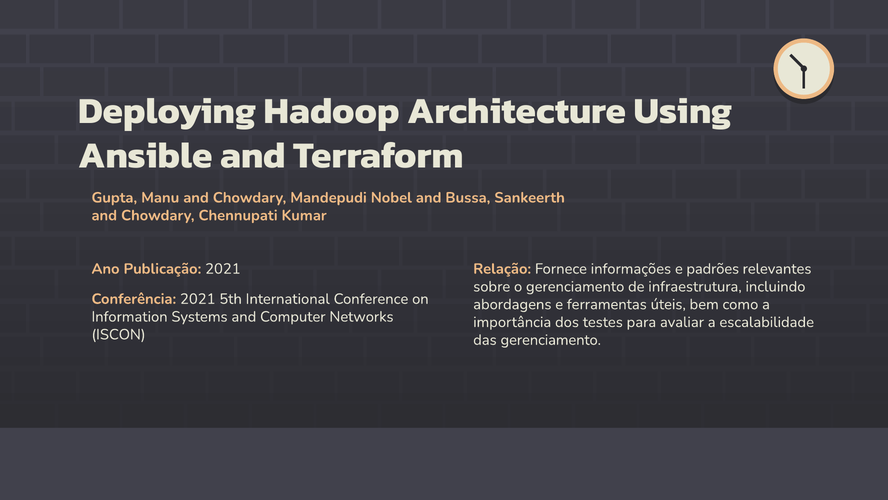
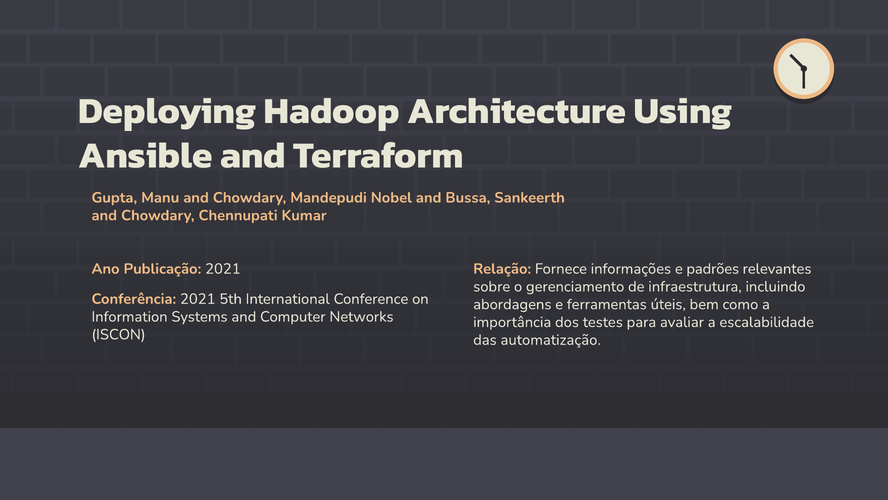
das gerenciamento: gerenciamento -> automatização
